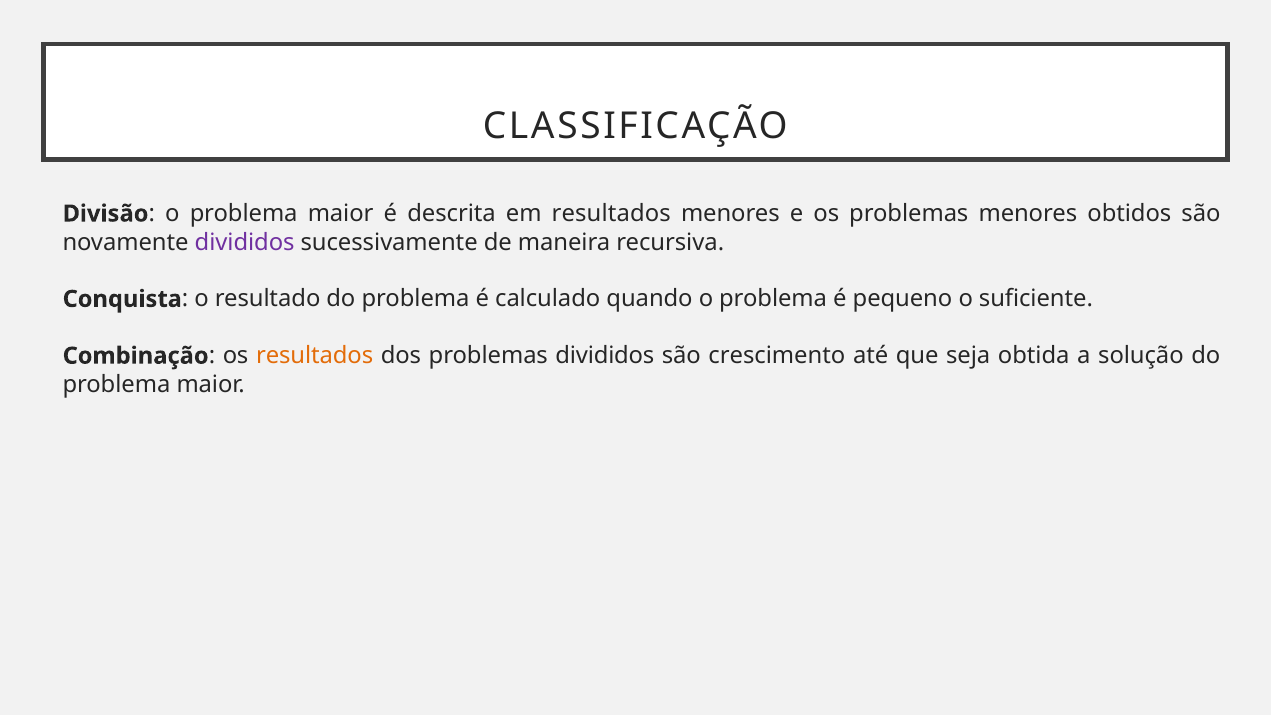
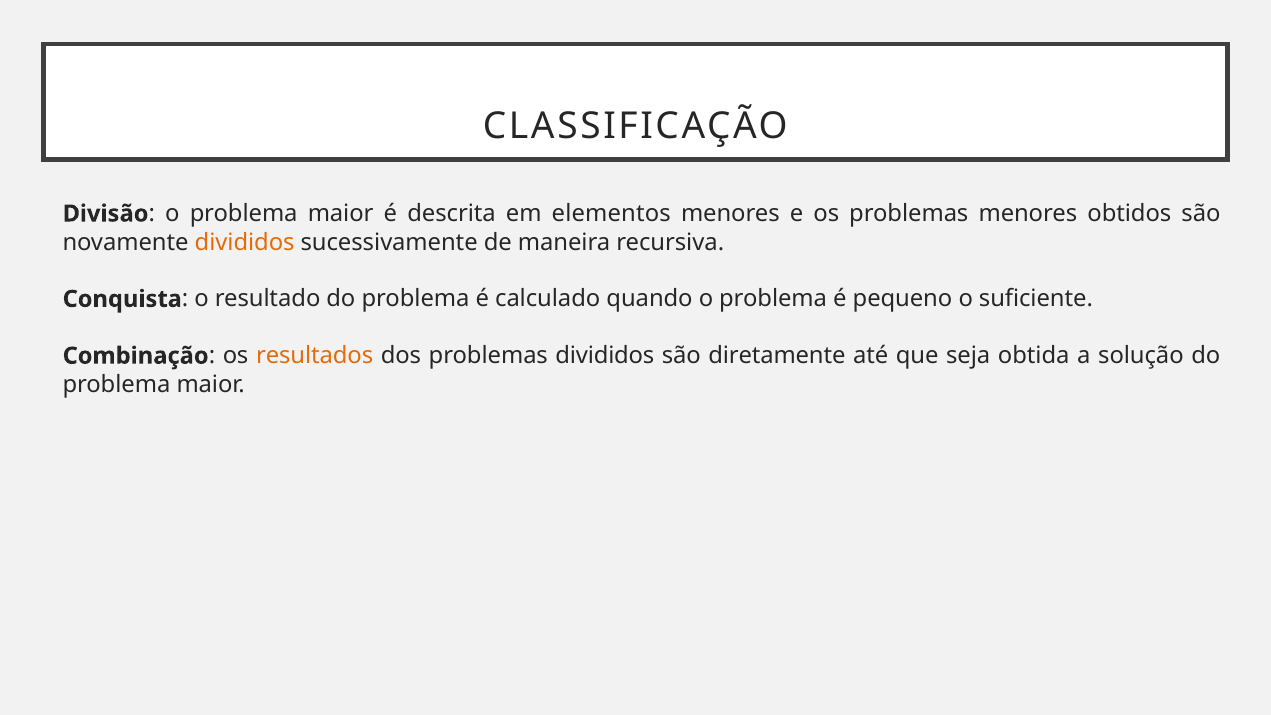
em resultados: resultados -> elementos
divididos at (245, 242) colour: purple -> orange
crescimento: crescimento -> diretamente
